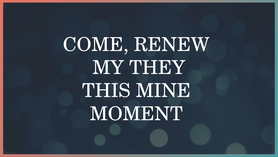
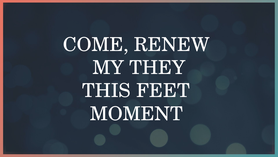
MINE: MINE -> FEET
